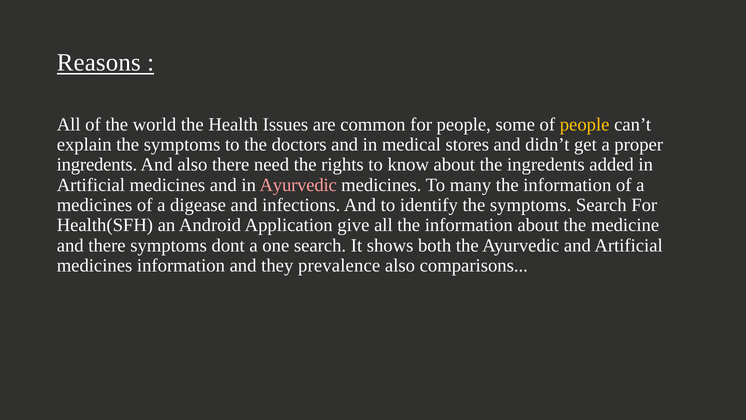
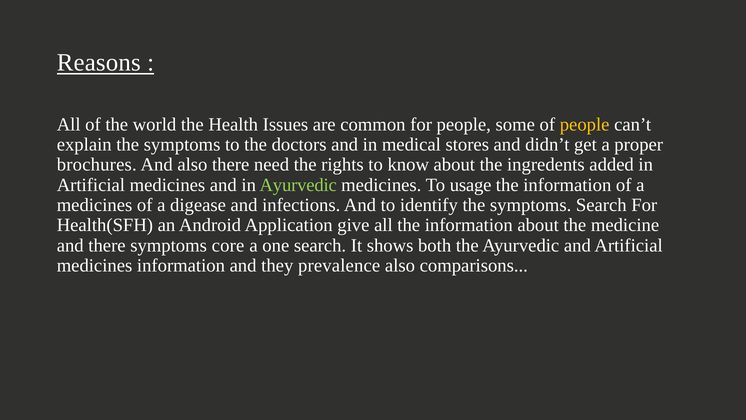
ingredents at (97, 165): ingredents -> brochures
Ayurvedic at (298, 185) colour: pink -> light green
many: many -> usage
dont: dont -> core
